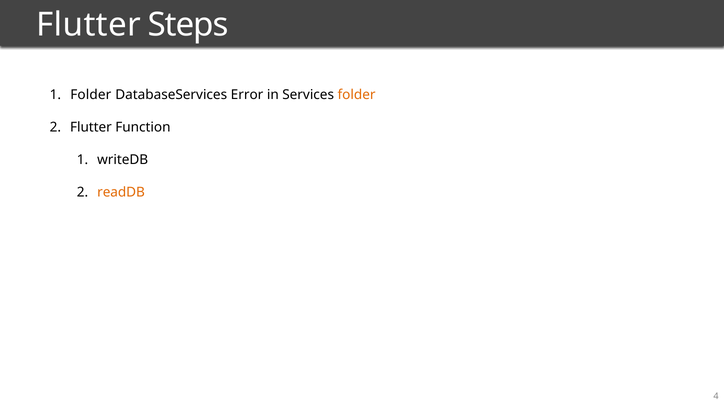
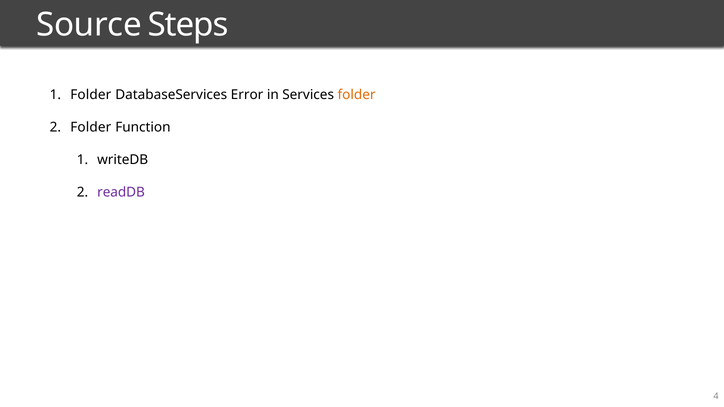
Flutter at (89, 25): Flutter -> Source
Flutter at (91, 127): Flutter -> Folder
readDB colour: orange -> purple
